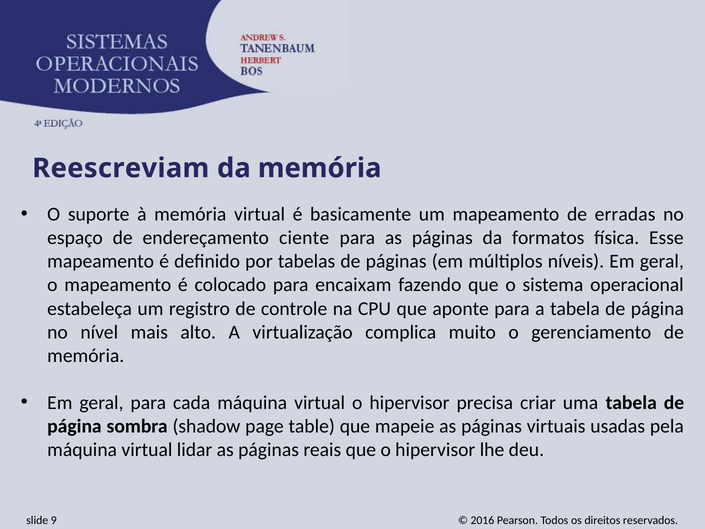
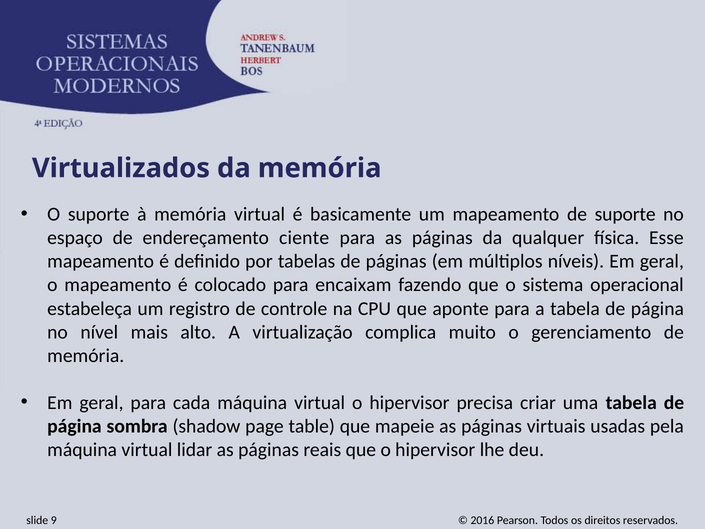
Reescreviam: Reescreviam -> Virtualizados
de erradas: erradas -> suporte
formatos: formatos -> qualquer
